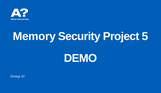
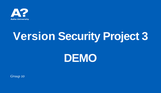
Memory: Memory -> Version
5: 5 -> 3
